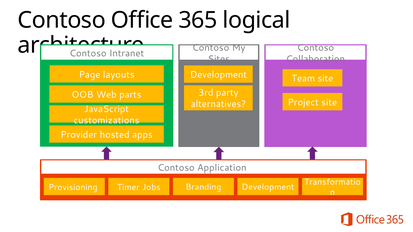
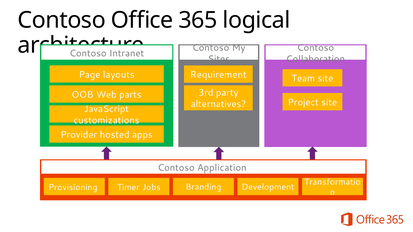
Development at (218, 75): Development -> Requirement
